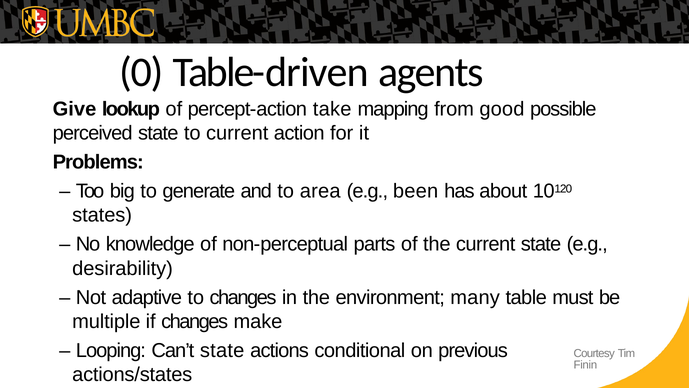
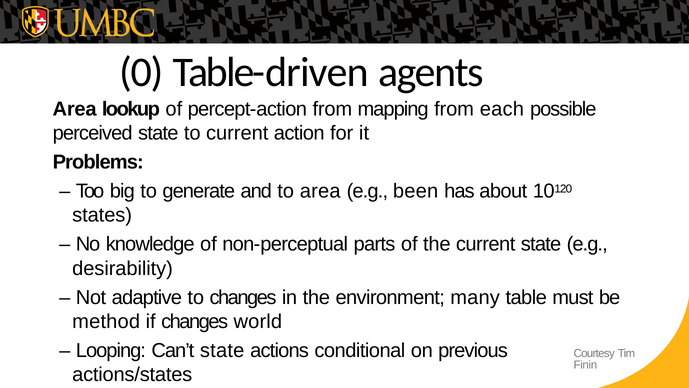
Give at (74, 109): Give -> Area
percept-action take: take -> from
good: good -> each
multiple: multiple -> method
make: make -> world
